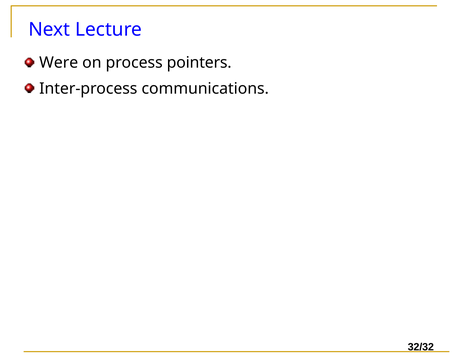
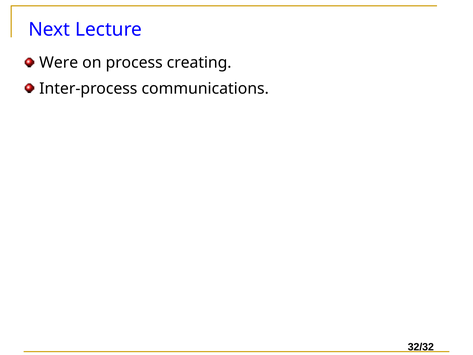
pointers: pointers -> creating
